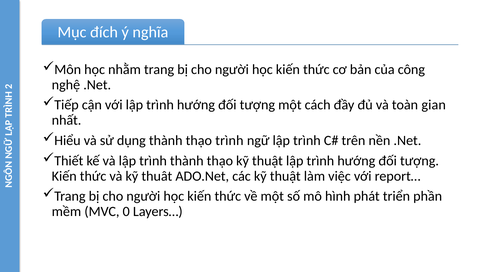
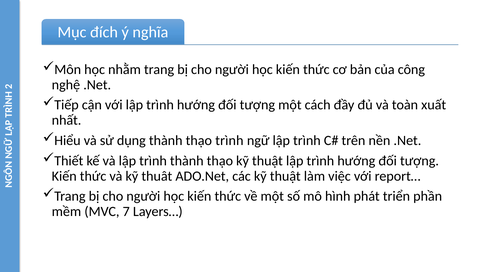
gian: gian -> xuất
0: 0 -> 7
